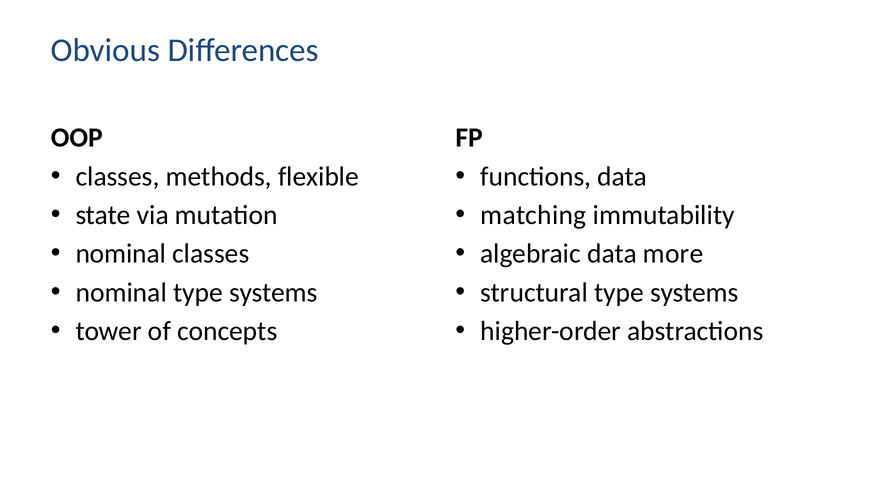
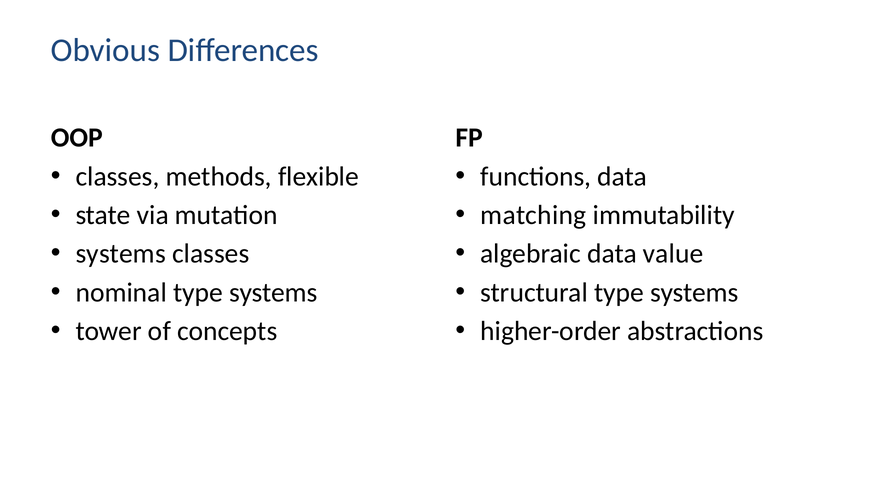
nominal at (121, 254): nominal -> systems
more: more -> value
